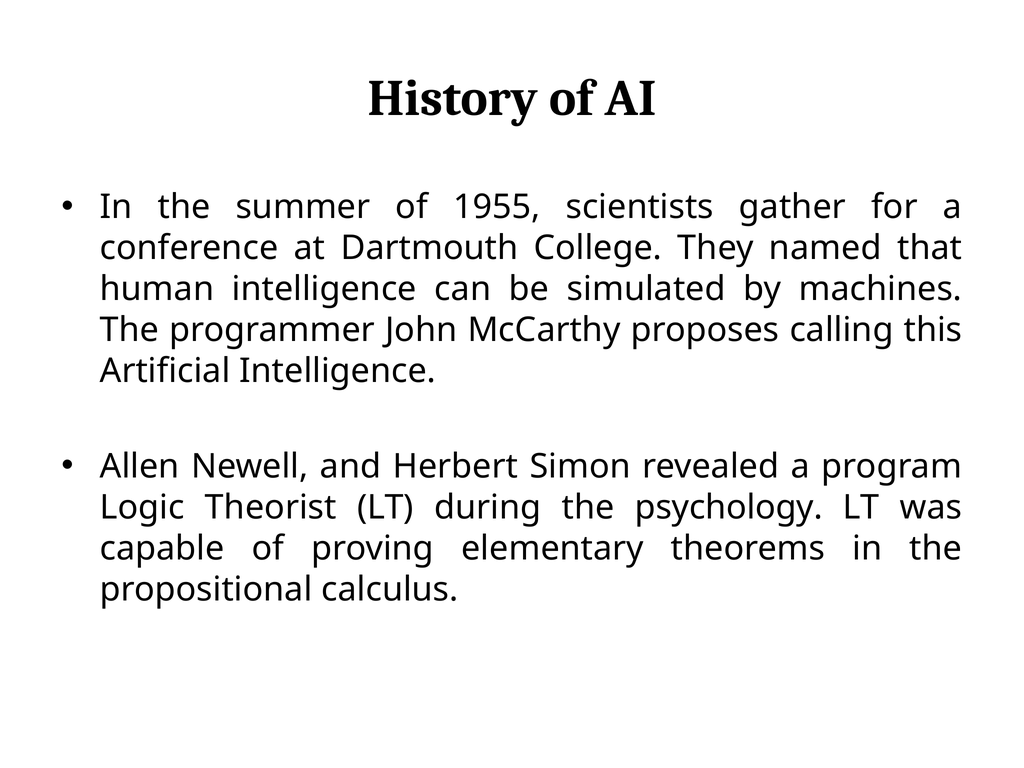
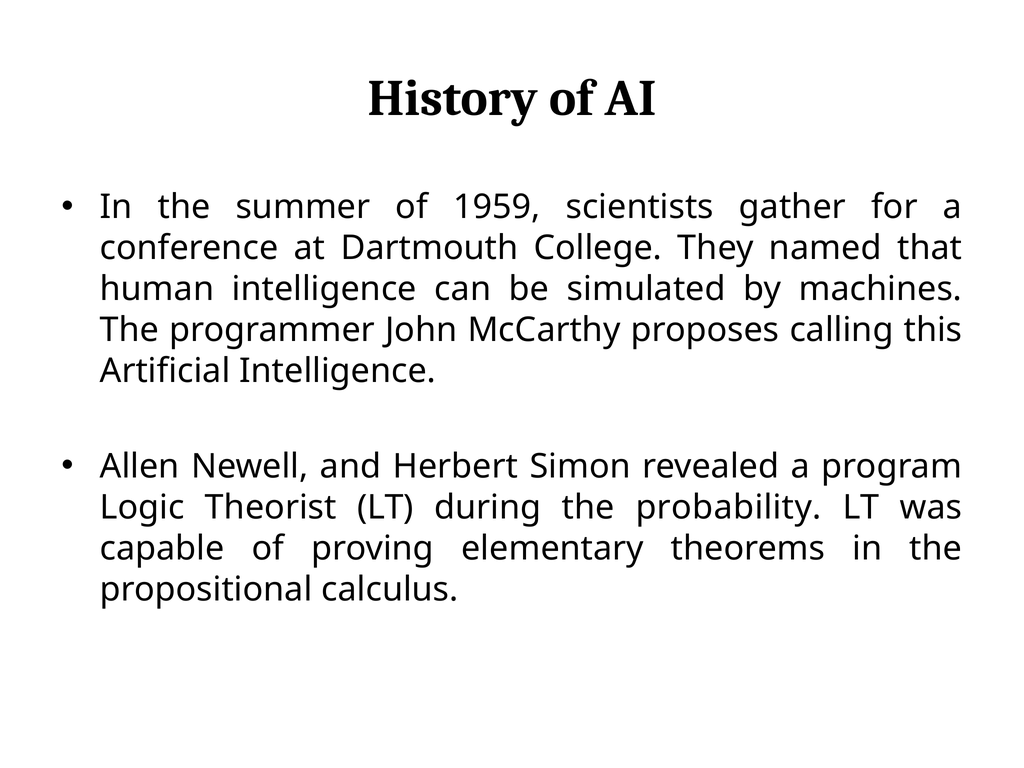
1955: 1955 -> 1959
psychology: psychology -> probability
